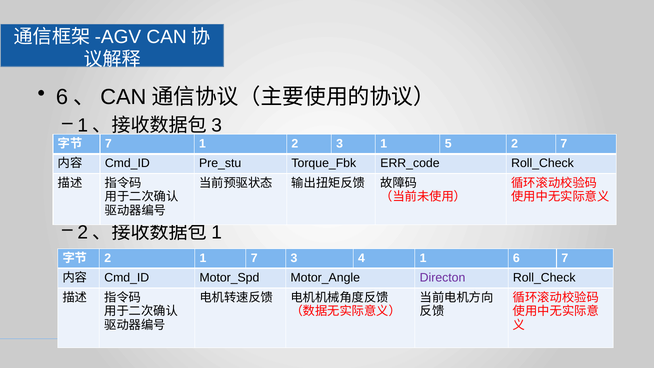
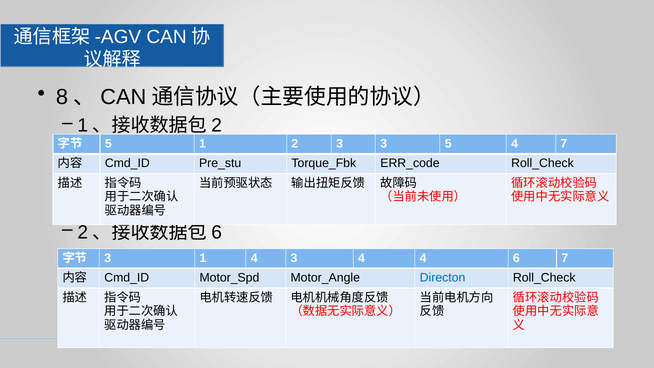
6 at (62, 97): 6 -> 8
3 at (217, 125): 3 -> 2
7 at (108, 144): 7 -> 5
3 1: 1 -> 3
5 2: 2 -> 4
1 at (217, 232): 1 -> 6
2 at (108, 258): 2 -> 3
1 7: 7 -> 4
4 1: 1 -> 4
Directon colour: purple -> blue
